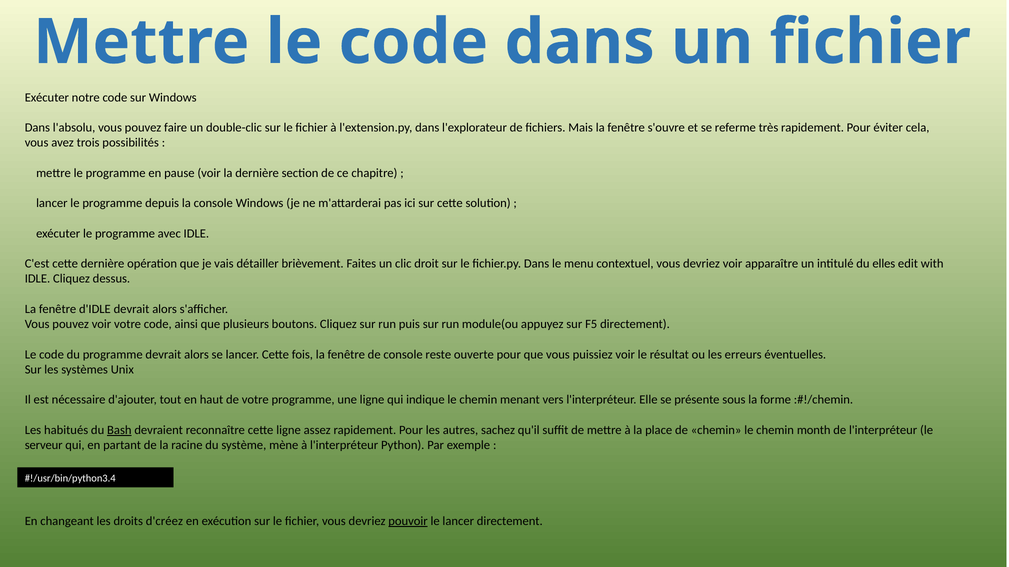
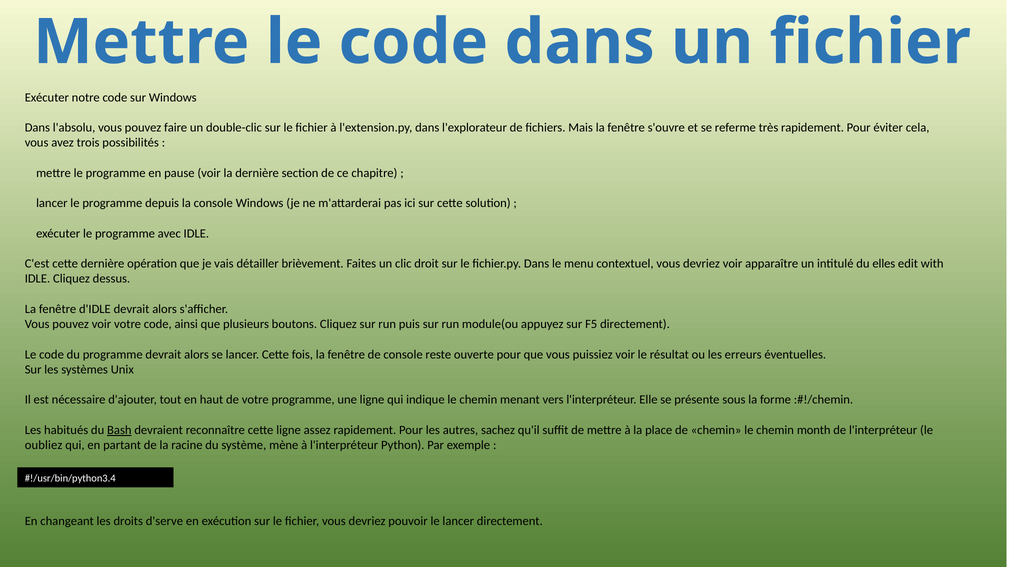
serveur: serveur -> oubliez
d'créez: d'créez -> d'serve
pouvoir underline: present -> none
